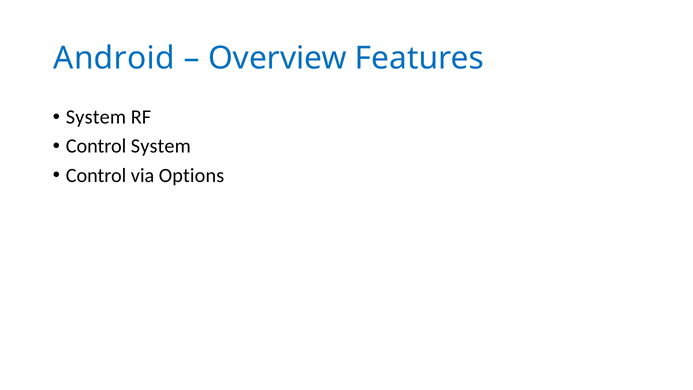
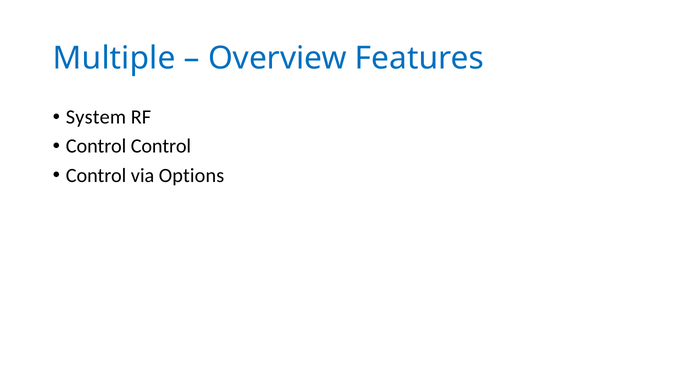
Android: Android -> Multiple
Control System: System -> Control
